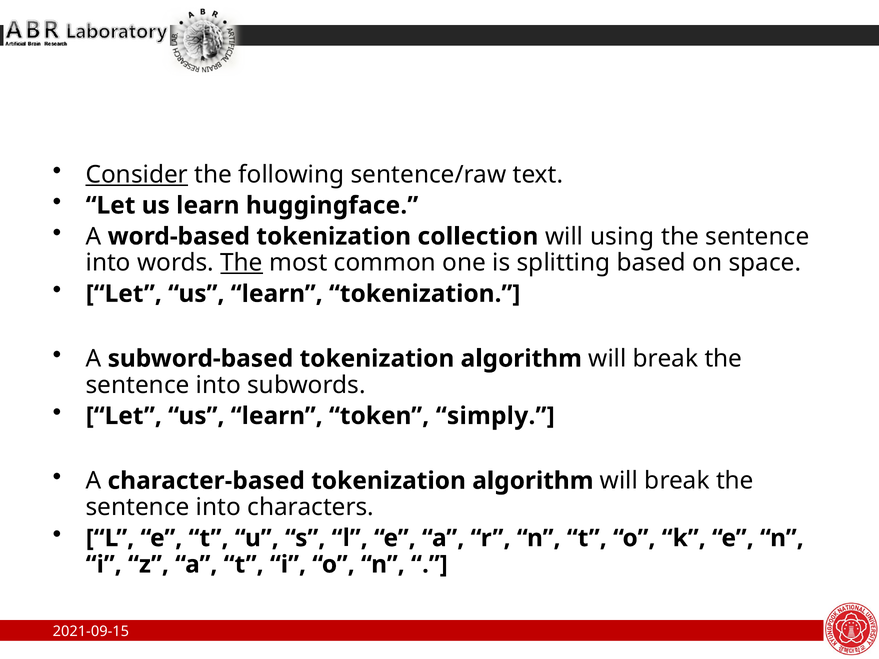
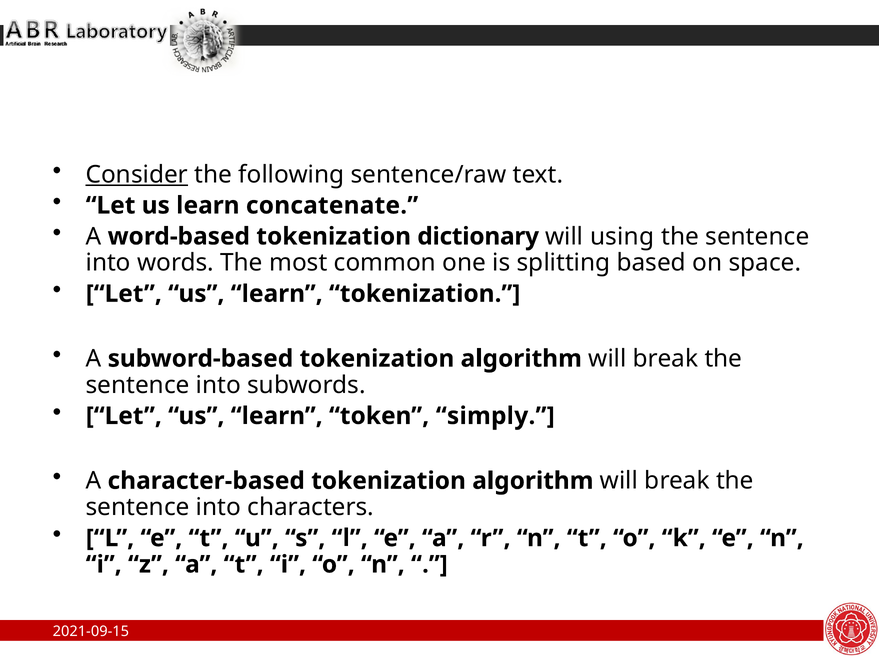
huggingface: huggingface -> concatenate
collection: collection -> dictionary
The at (242, 263) underline: present -> none
